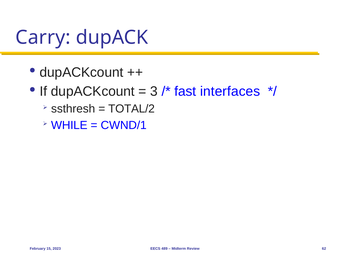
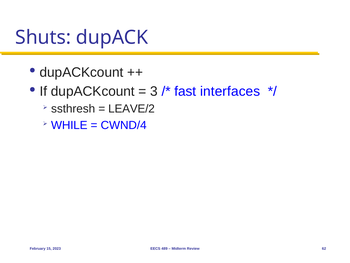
Carry: Carry -> Shuts
TOTAL/2: TOTAL/2 -> LEAVE/2
CWND/1: CWND/1 -> CWND/4
